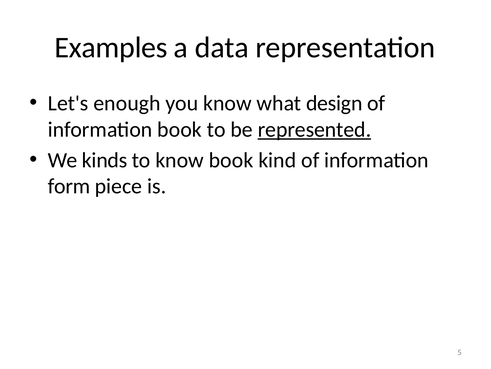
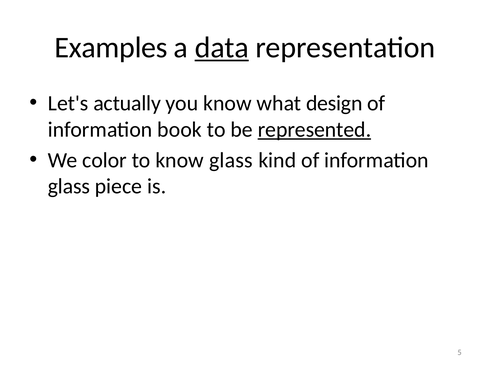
data underline: none -> present
enough: enough -> actually
kinds: kinds -> color
know book: book -> glass
form at (69, 186): form -> glass
